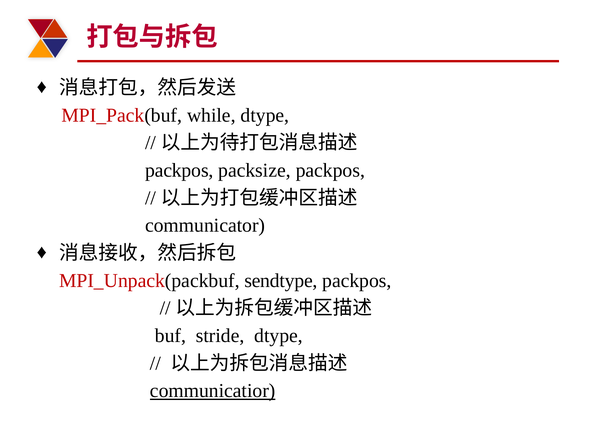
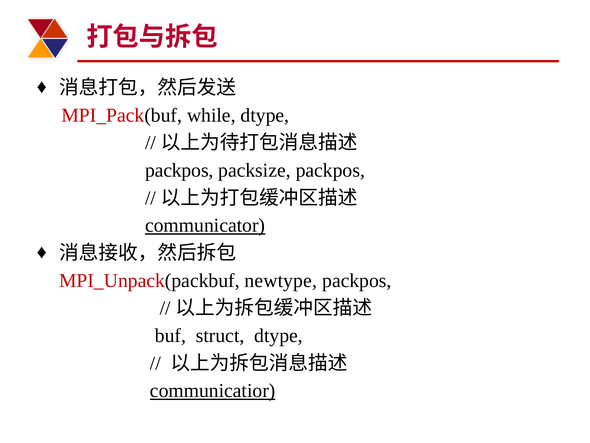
communicator underline: none -> present
sendtype: sendtype -> newtype
stride: stride -> struct
